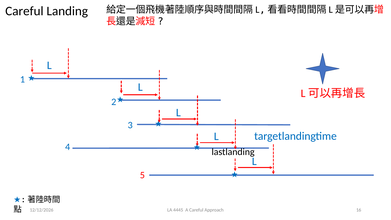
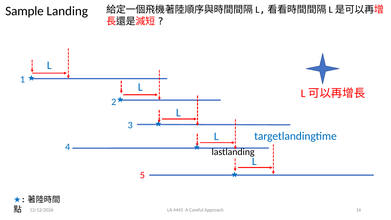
Careful at (24, 11): Careful -> Sample
